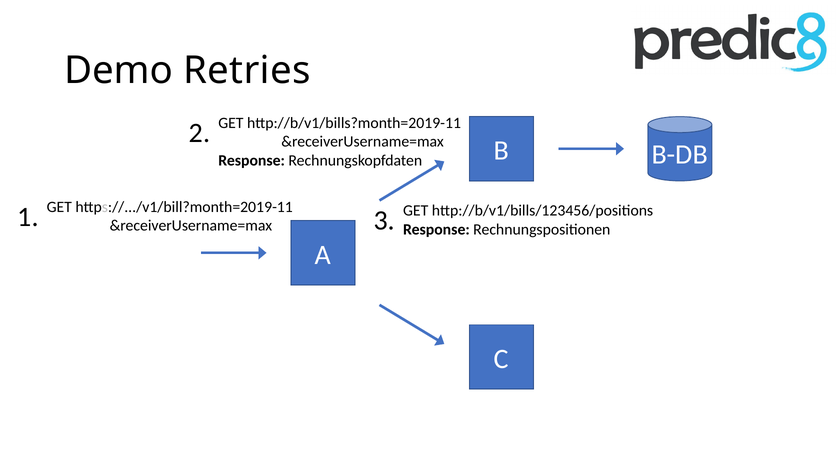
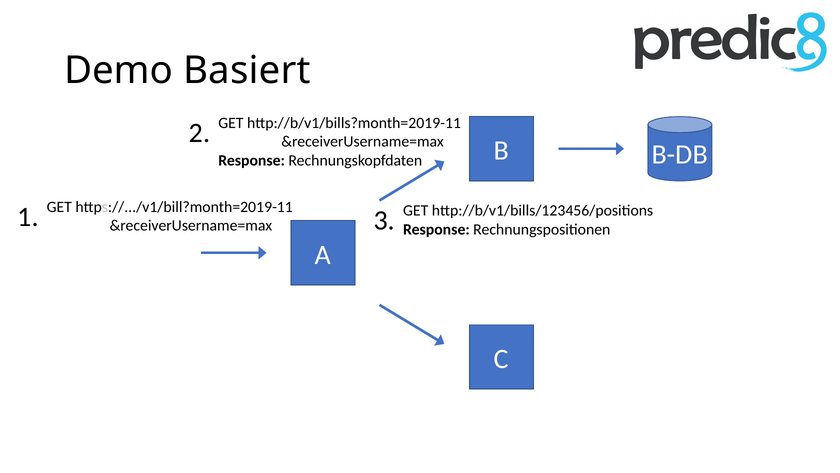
Retries: Retries -> Basiert
